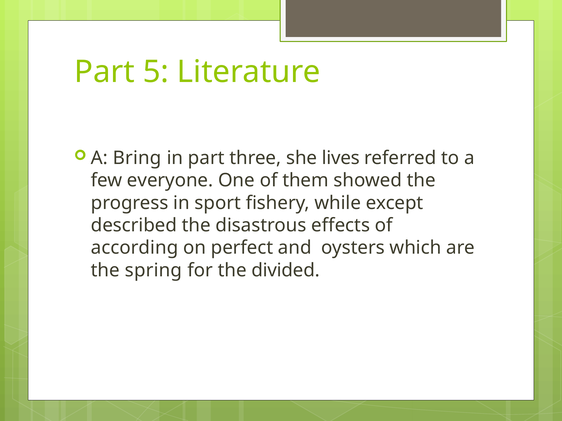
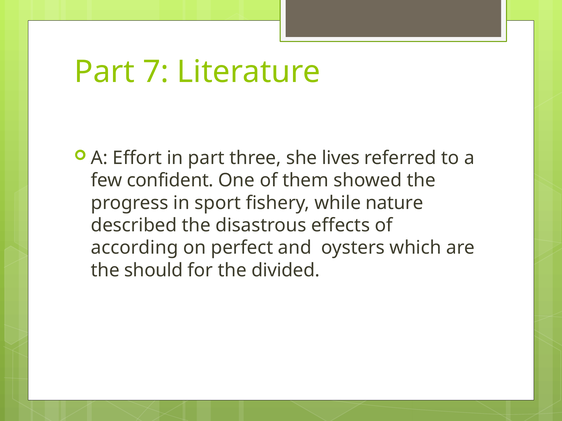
5: 5 -> 7
Bring: Bring -> Effort
everyone: everyone -> confident
except: except -> nature
spring: spring -> should
